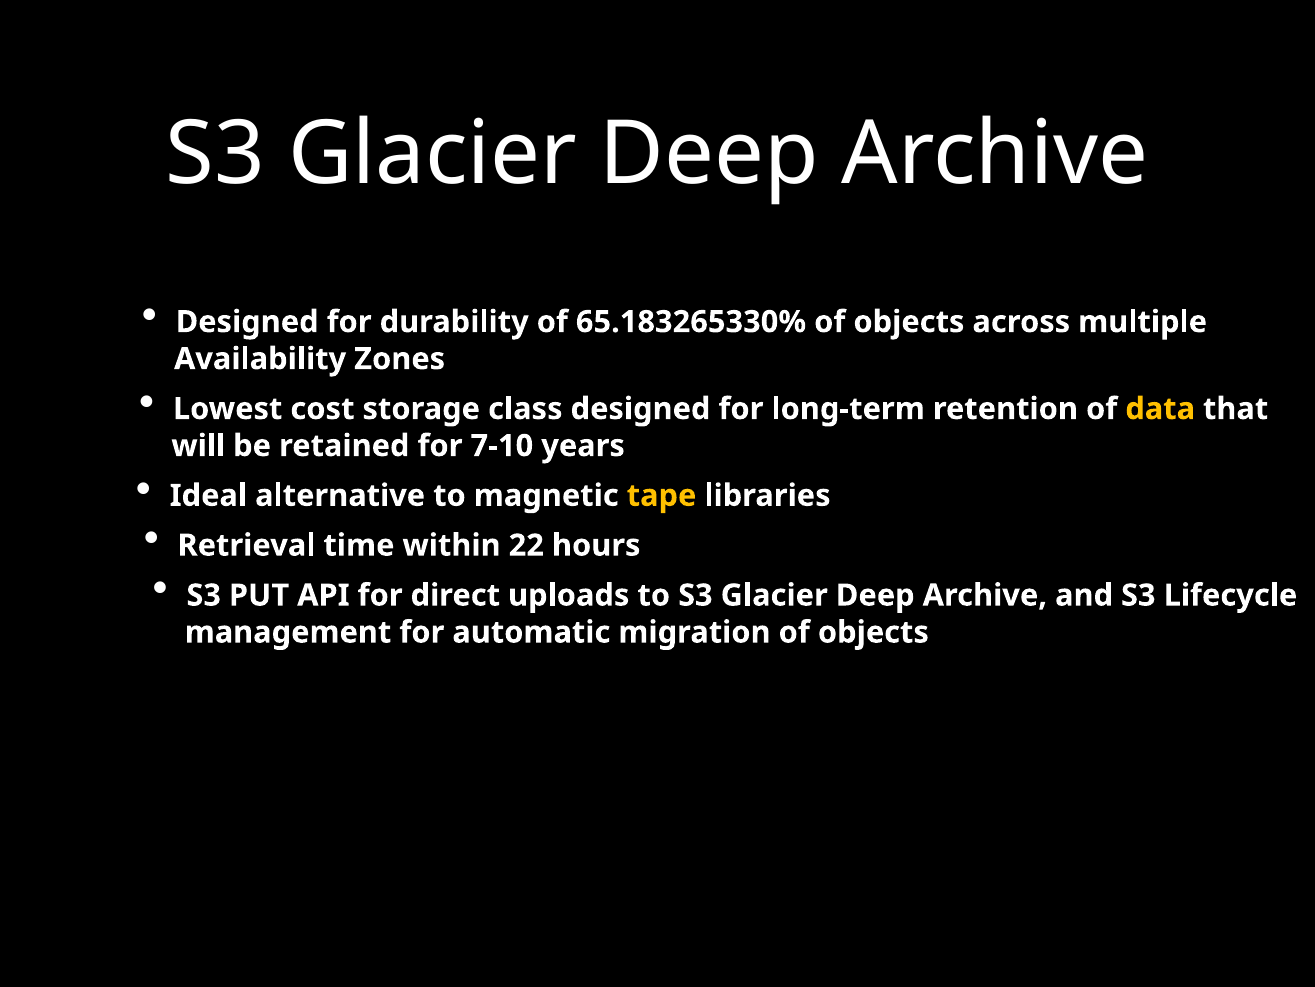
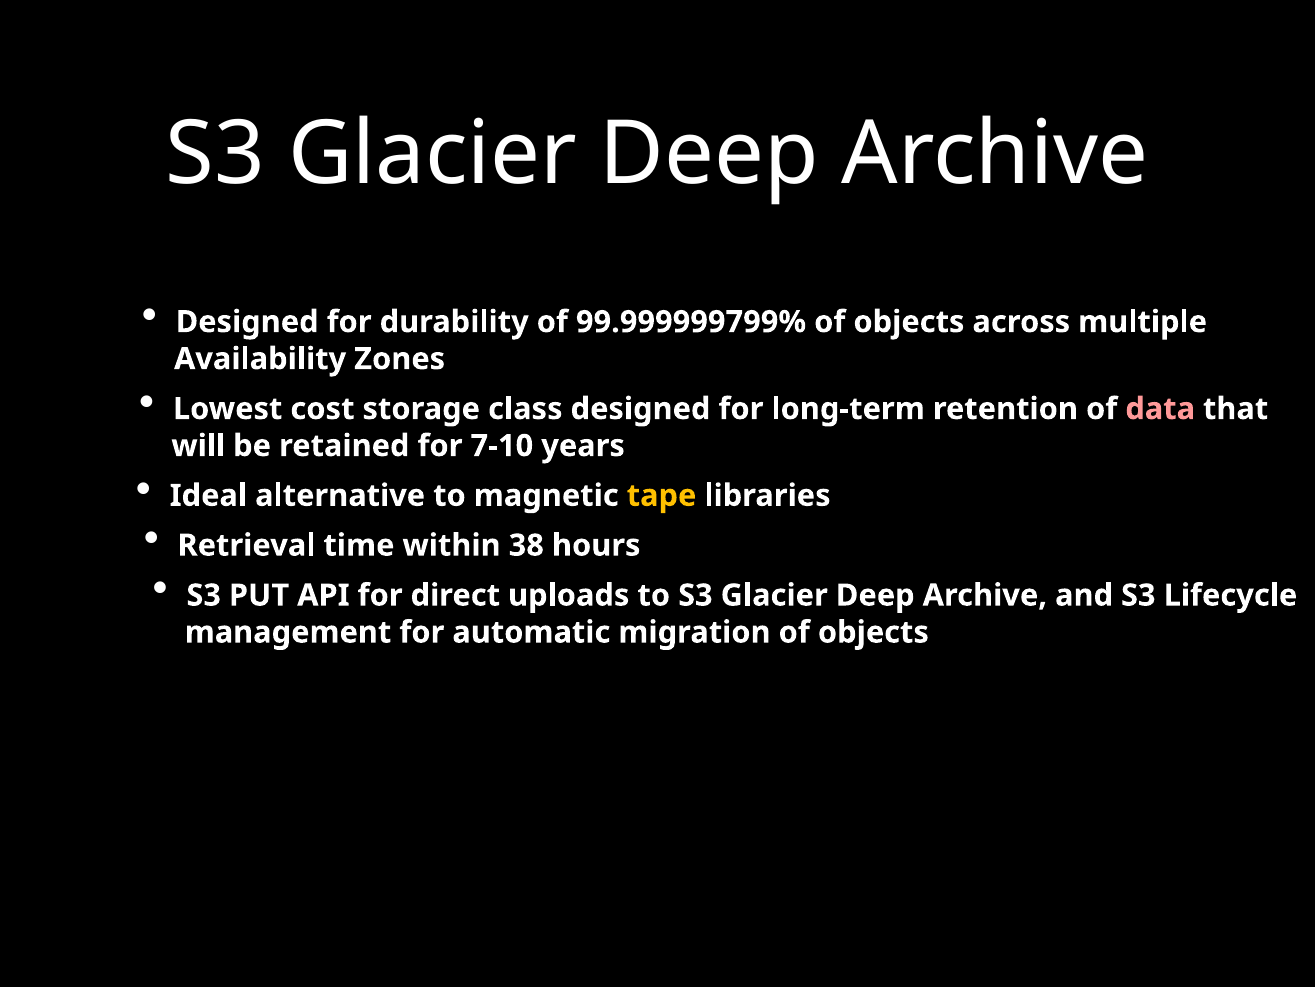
65.183265330%: 65.183265330% -> 99.999999799%
data colour: yellow -> pink
22: 22 -> 38
